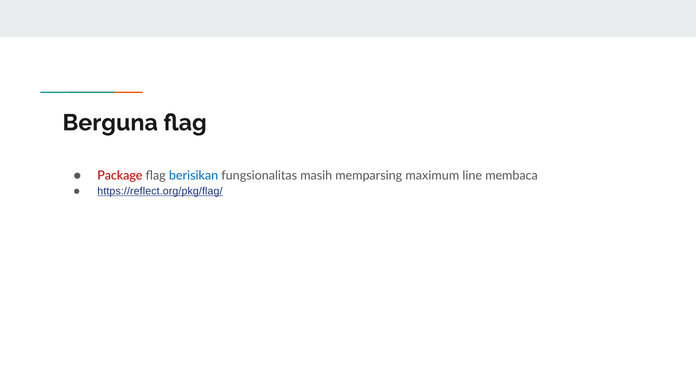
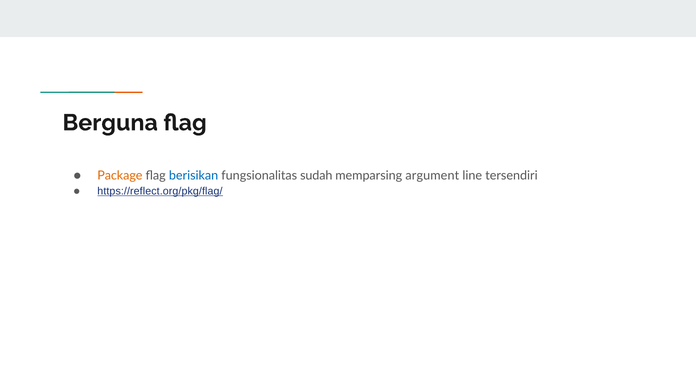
Package colour: red -> orange
masih: masih -> sudah
maximum: maximum -> argument
membaca: membaca -> tersendiri
